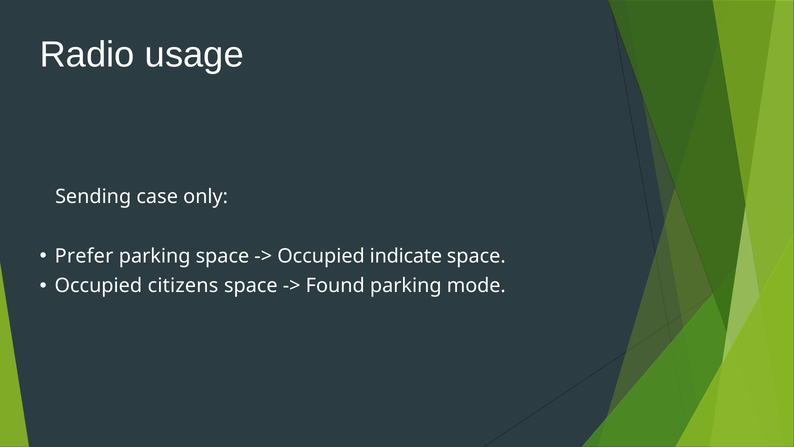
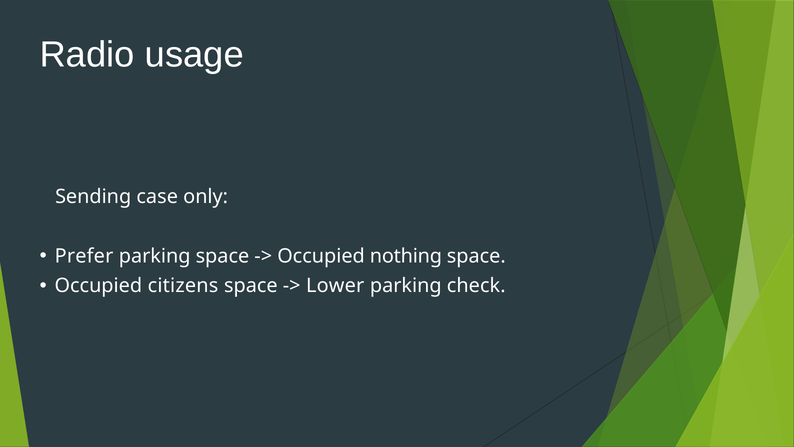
indicate: indicate -> nothing
Found: Found -> Lower
mode: mode -> check
